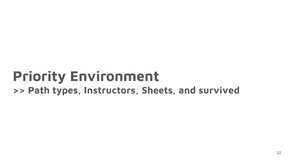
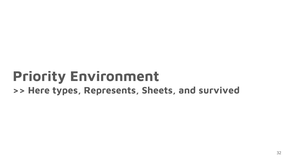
Path: Path -> Here
Instructors: Instructors -> Represents
